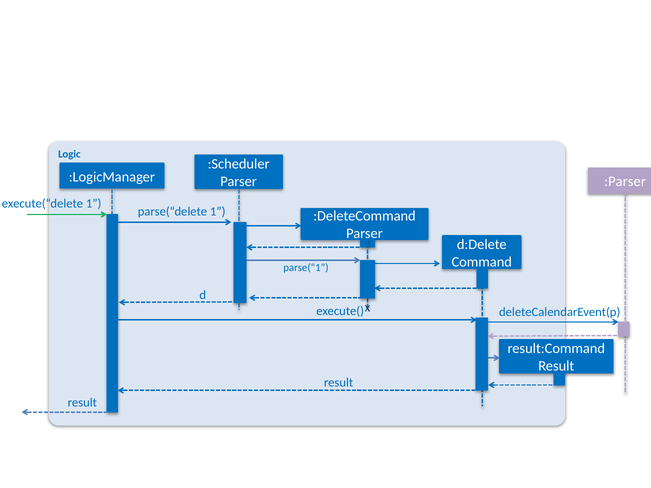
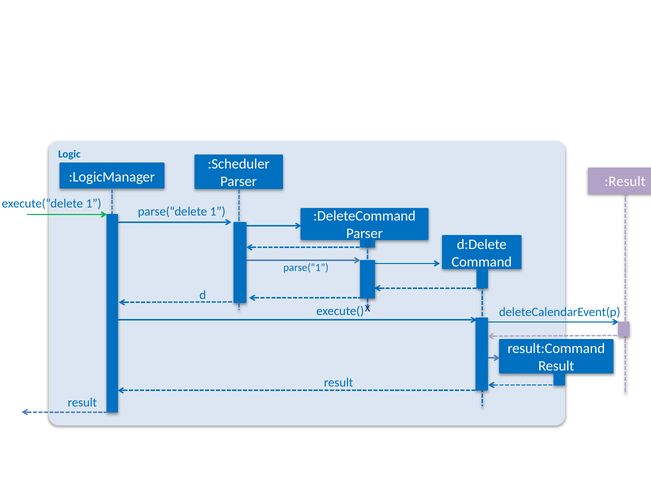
:Parser: :Parser -> :Result
